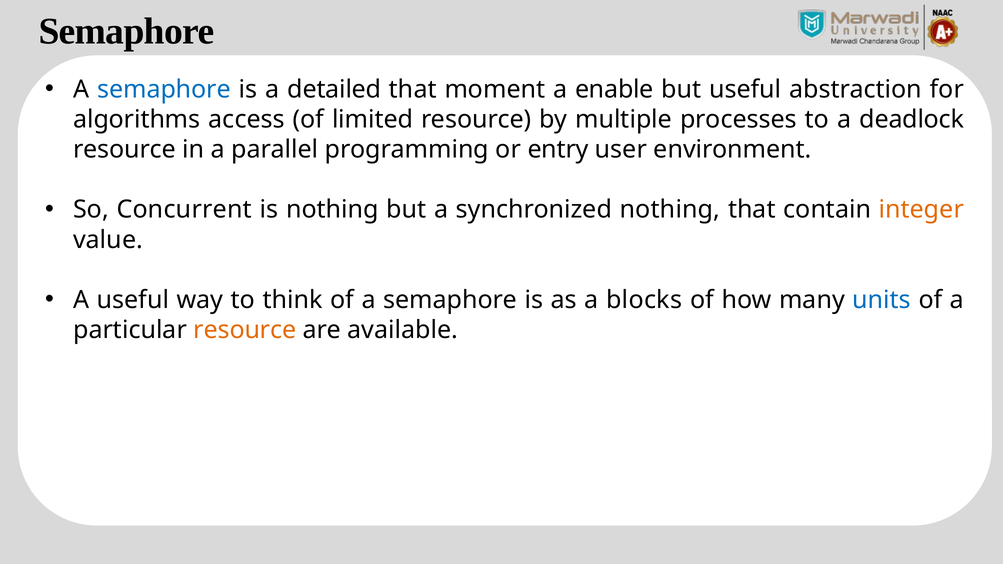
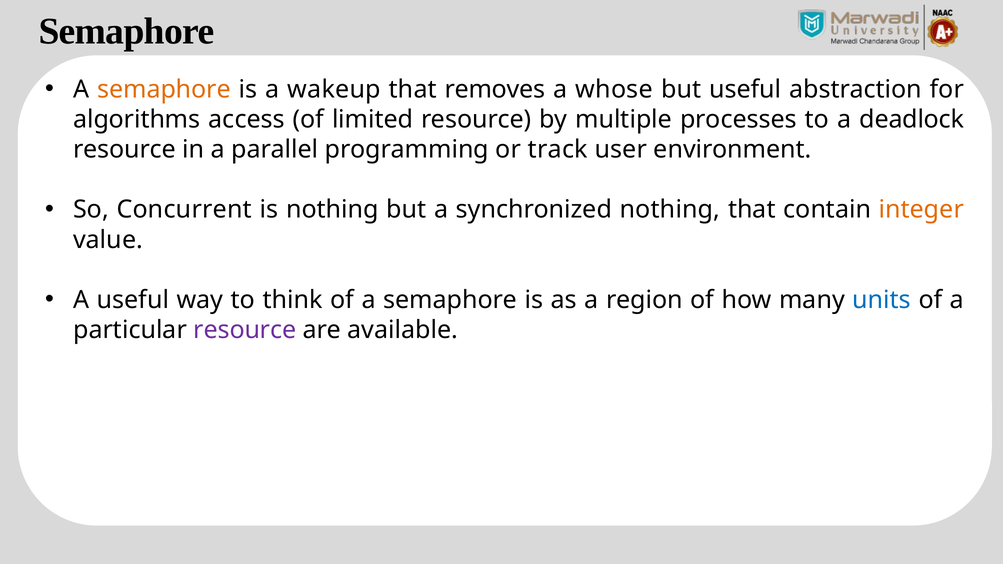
semaphore at (164, 89) colour: blue -> orange
detailed: detailed -> wakeup
moment: moment -> removes
enable: enable -> whose
entry: entry -> track
blocks: blocks -> region
resource at (245, 330) colour: orange -> purple
